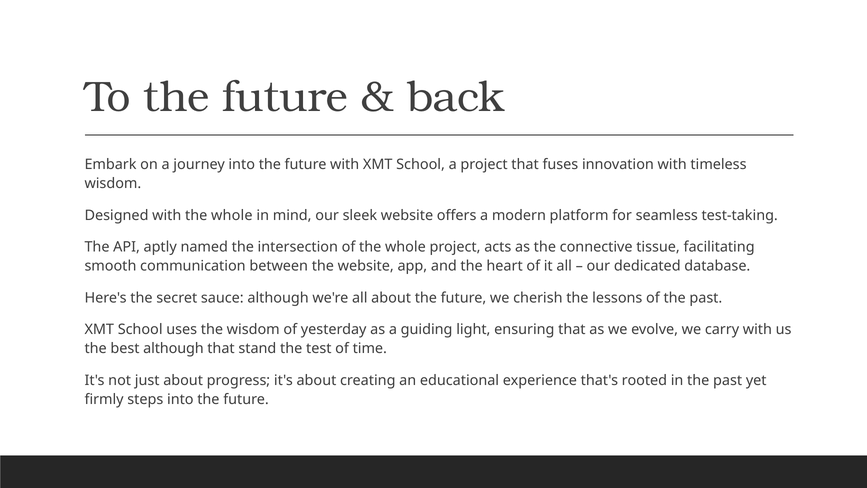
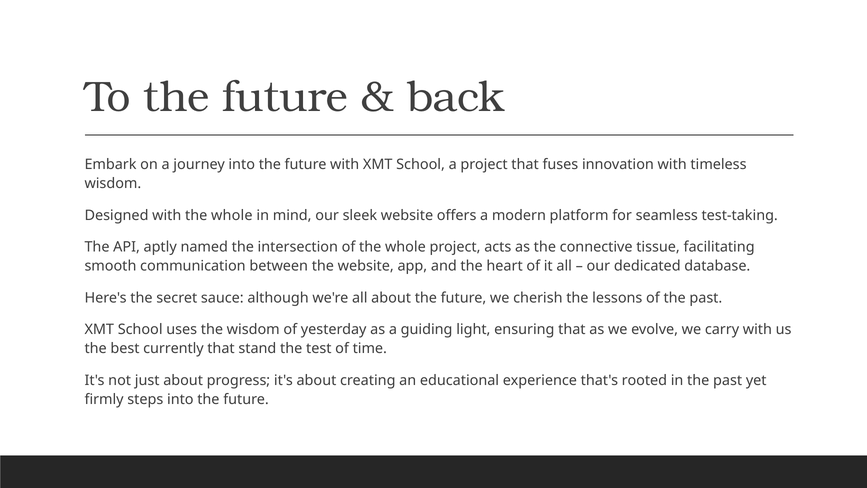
best although: although -> currently
